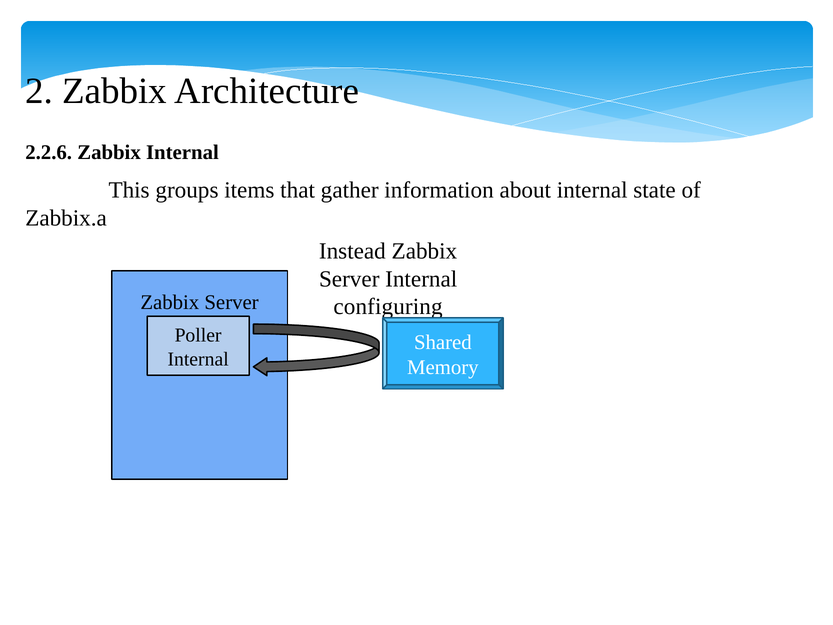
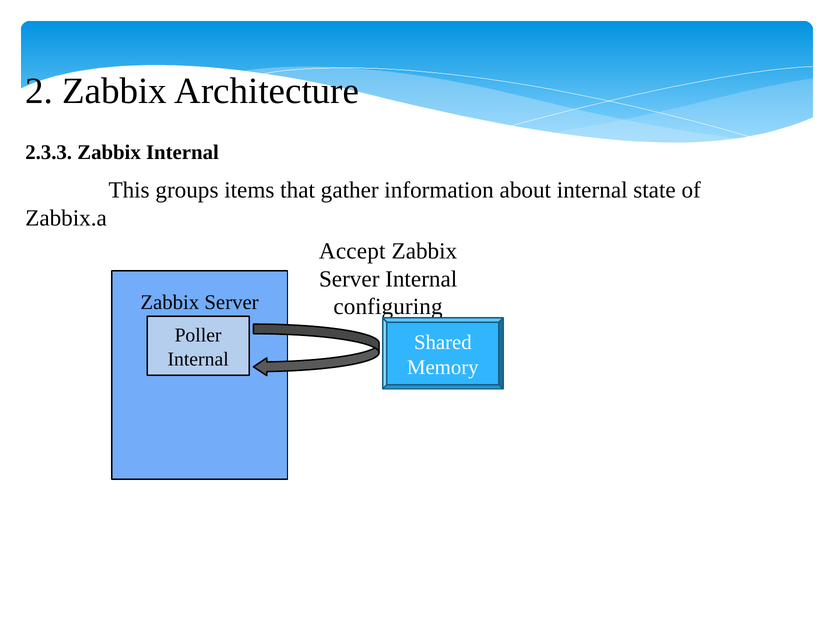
2.2.6: 2.2.6 -> 2.3.3
Instead: Instead -> Accept
